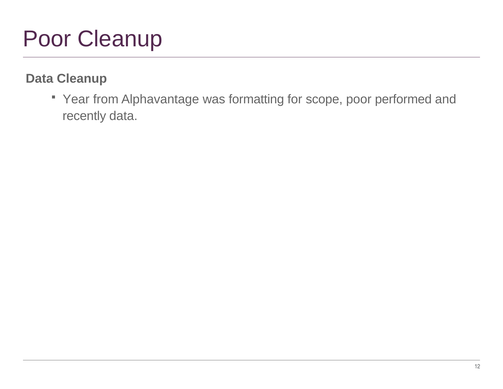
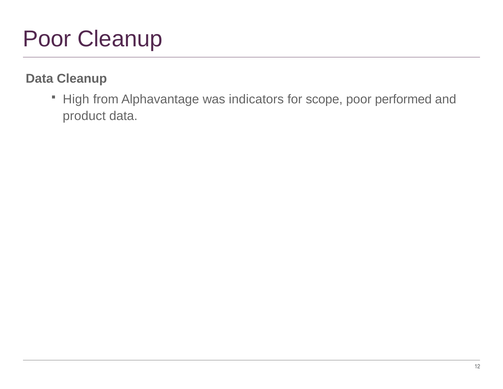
Year: Year -> High
formatting: formatting -> indicators
recently: recently -> product
